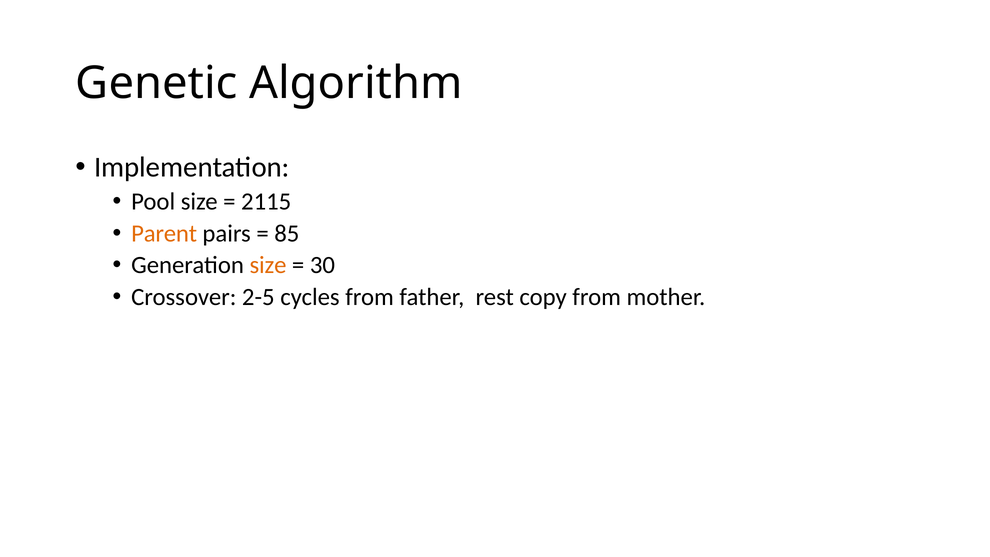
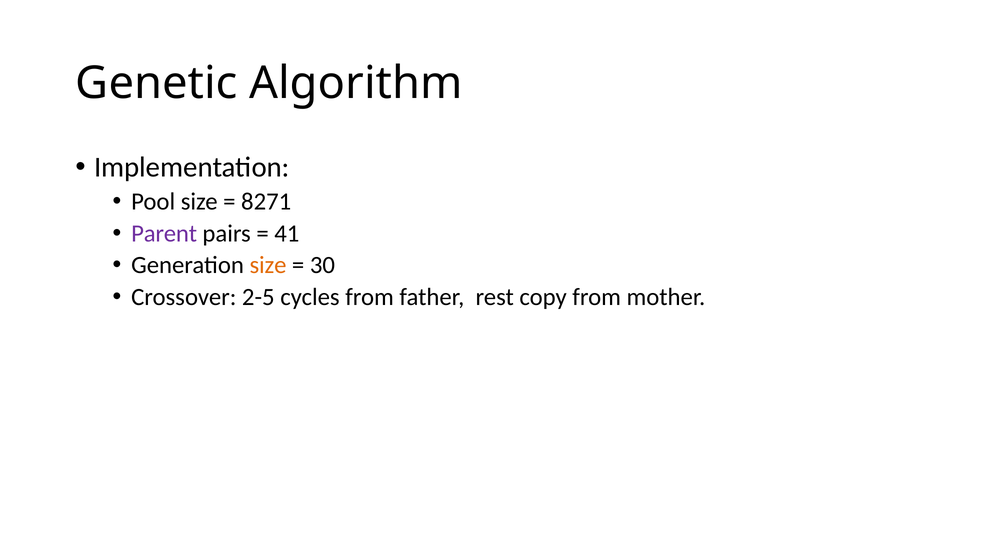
2115: 2115 -> 8271
Parent colour: orange -> purple
85: 85 -> 41
